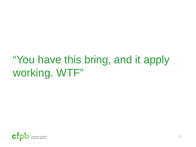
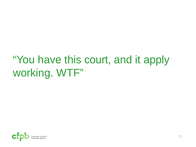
bring: bring -> court
